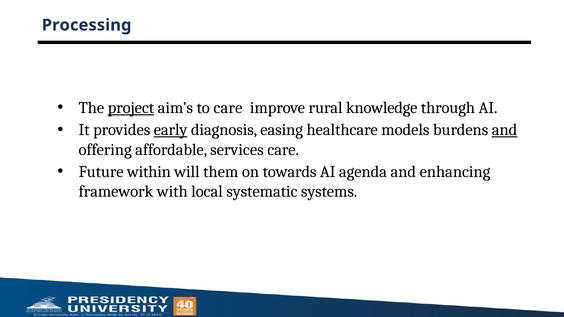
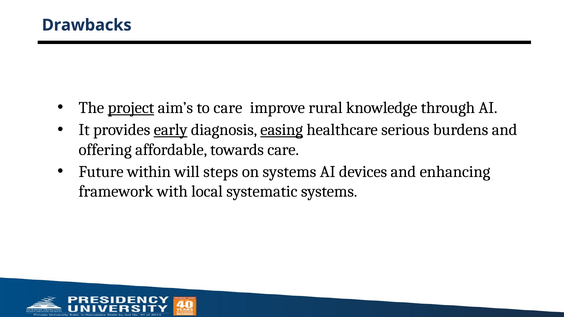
Processing: Processing -> Drawbacks
easing underline: none -> present
models: models -> serious
and at (505, 130) underline: present -> none
services: services -> towards
them: them -> steps
on towards: towards -> systems
agenda: agenda -> devices
